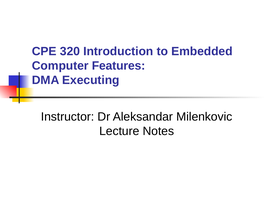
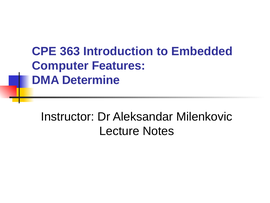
320: 320 -> 363
Executing: Executing -> Determine
